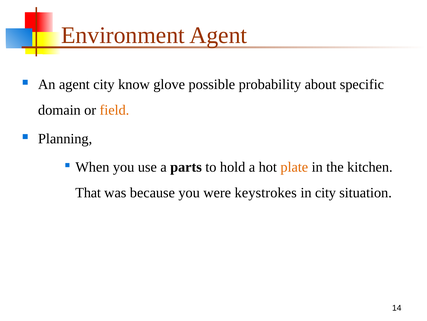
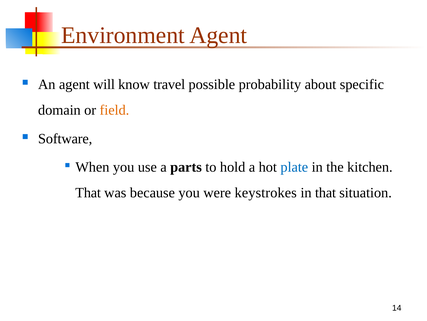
agent city: city -> will
glove: glove -> travel
Planning: Planning -> Software
plate colour: orange -> blue
in city: city -> that
